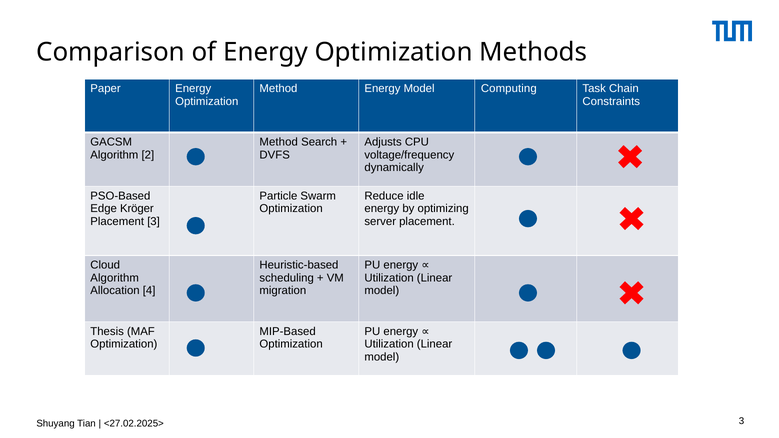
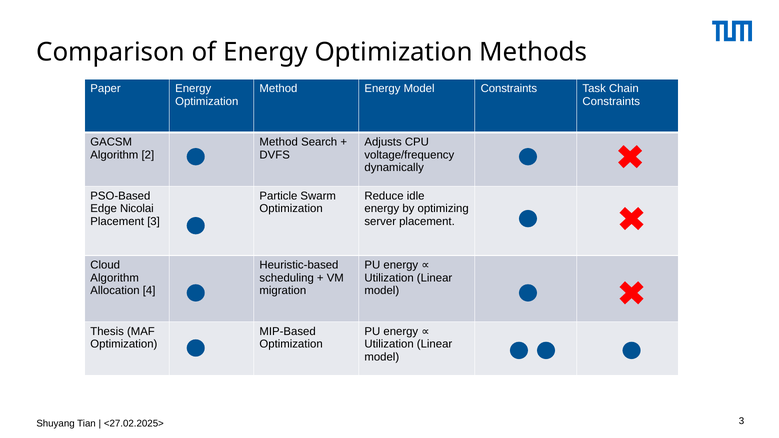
Model Computing: Computing -> Constraints
Kröger: Kröger -> Nicolai
